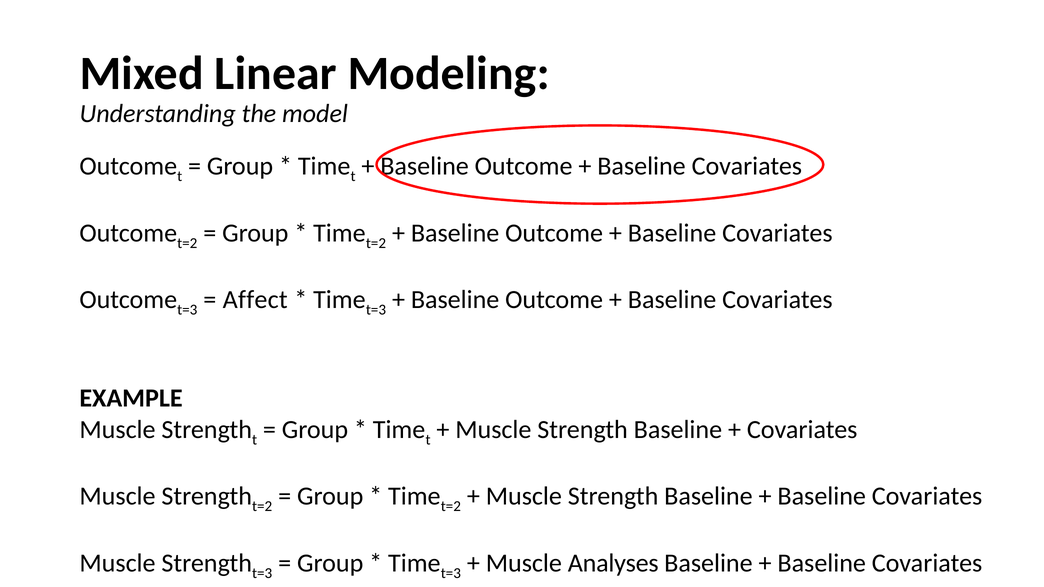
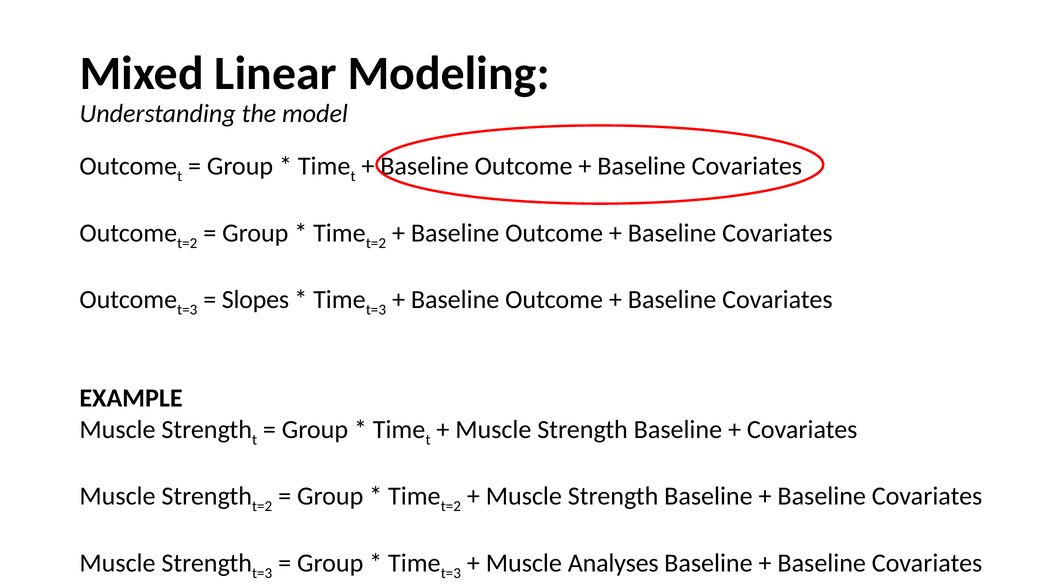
Affect: Affect -> Slopes
